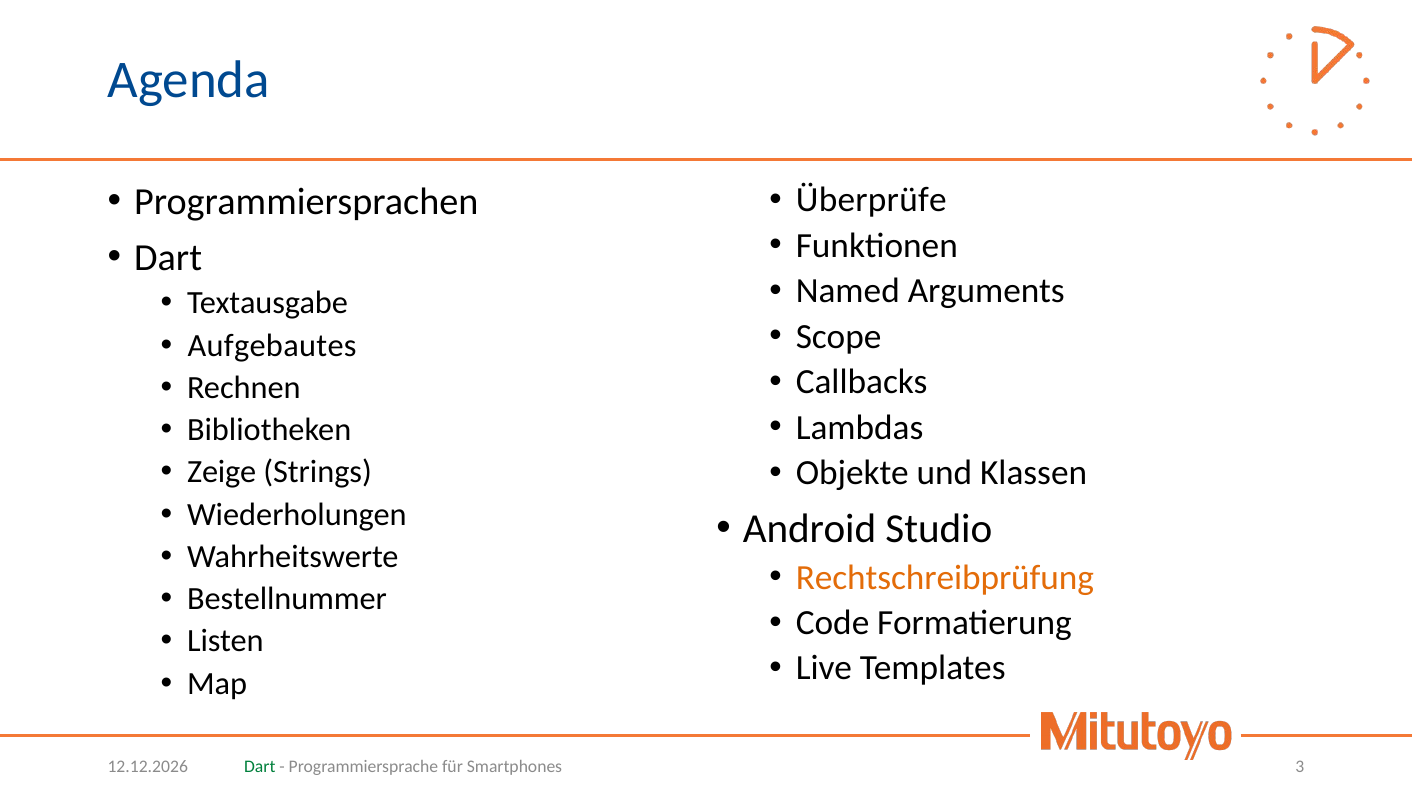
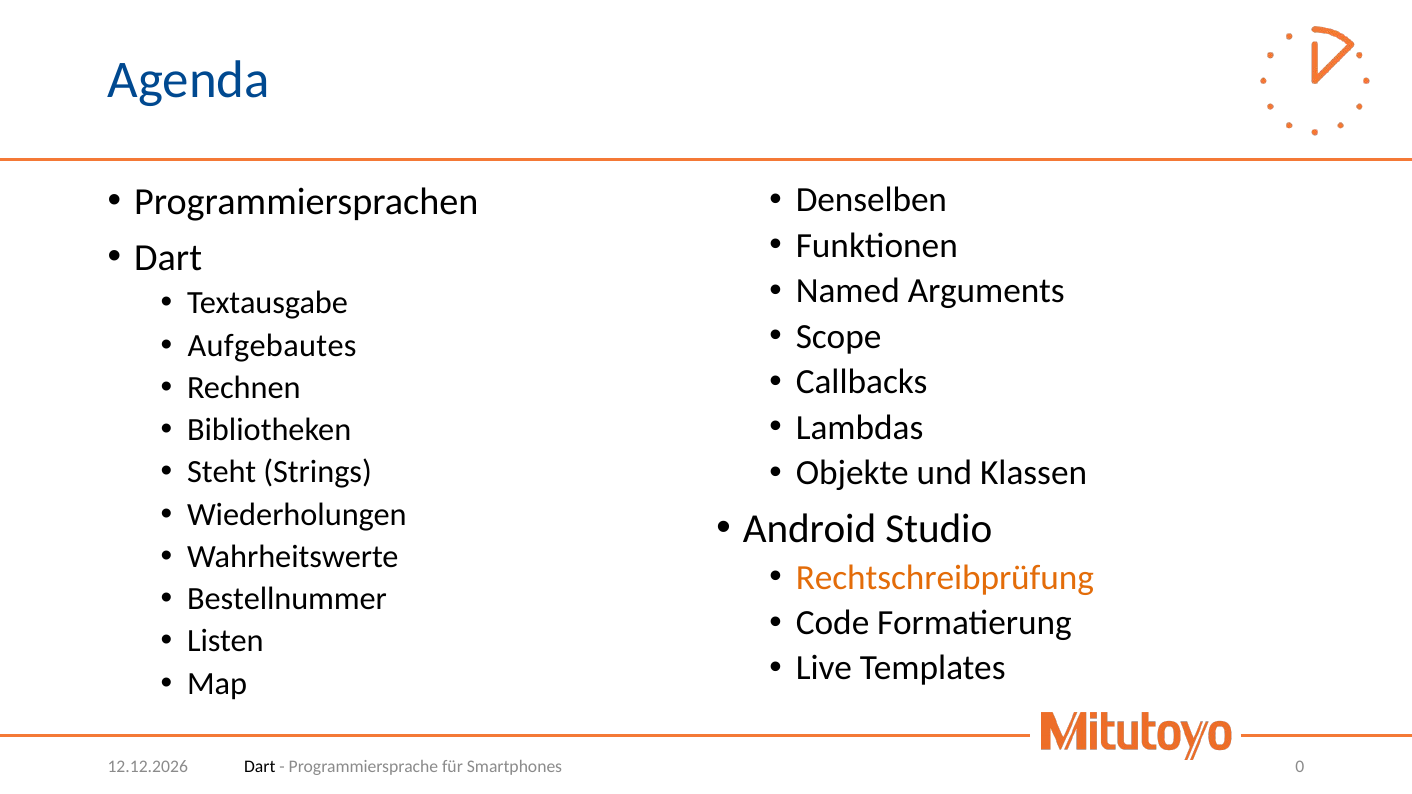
Überprüfe: Überprüfe -> Denselben
Zeige: Zeige -> Steht
Dart at (260, 767) colour: green -> black
3: 3 -> 0
